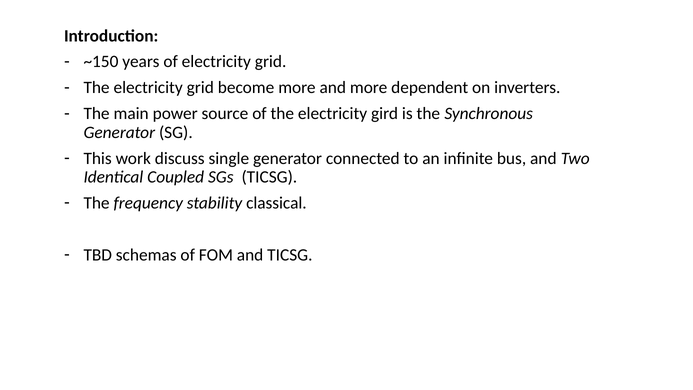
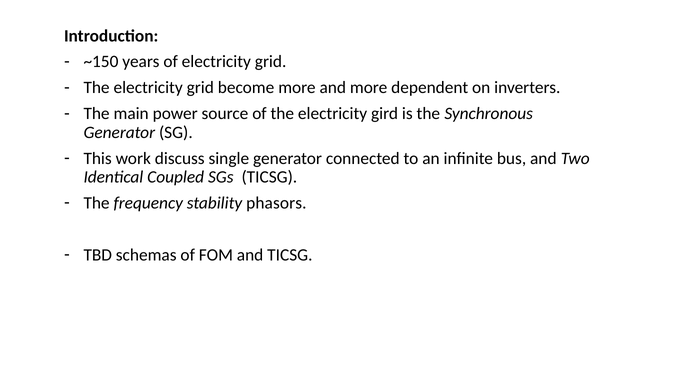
classical: classical -> phasors
